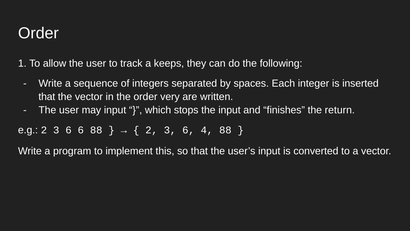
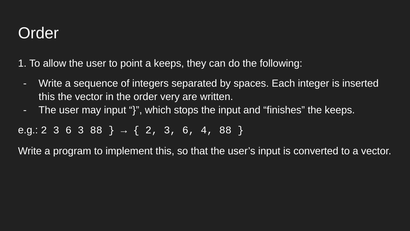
track: track -> point
that at (47, 97): that -> this
the return: return -> keeps
6 6: 6 -> 3
